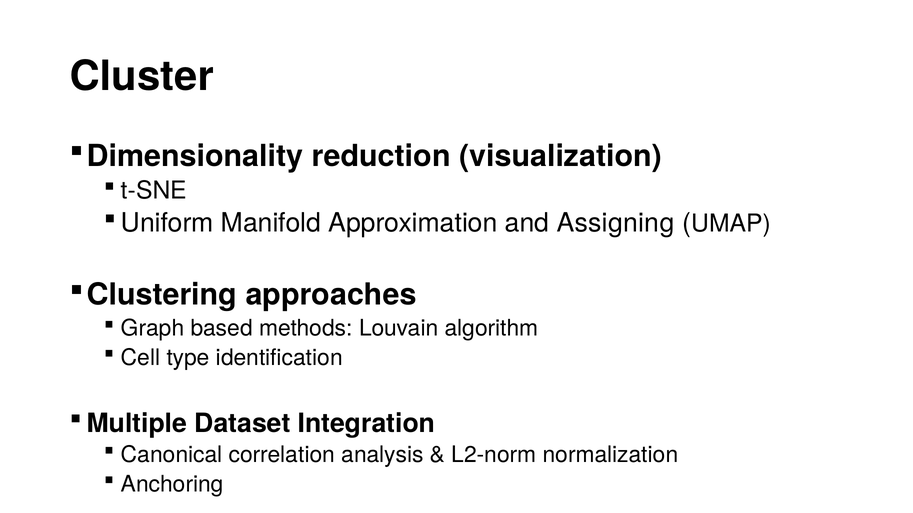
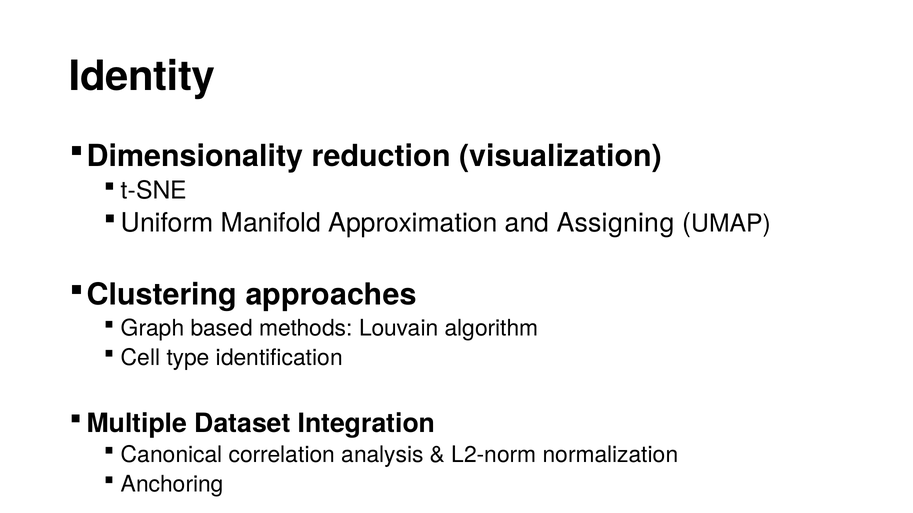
Cluster: Cluster -> Identity
